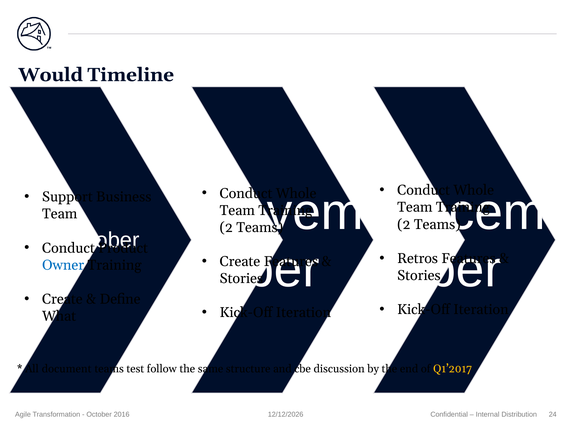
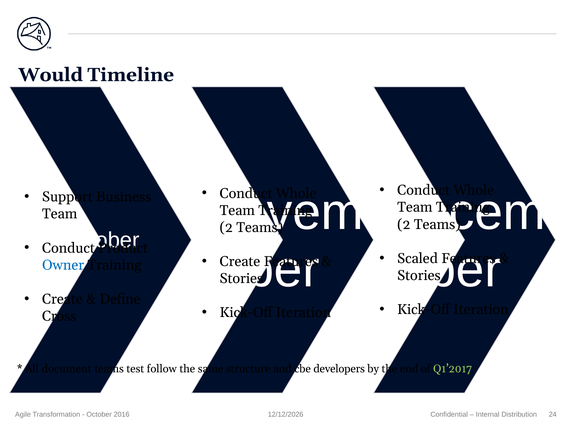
Retros: Retros -> Scaled
What: What -> Cross
discussion: discussion -> developers
Q1’2017 colour: yellow -> light green
